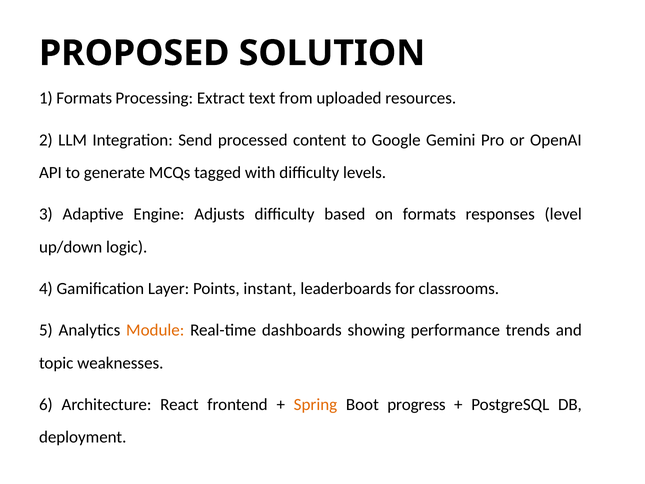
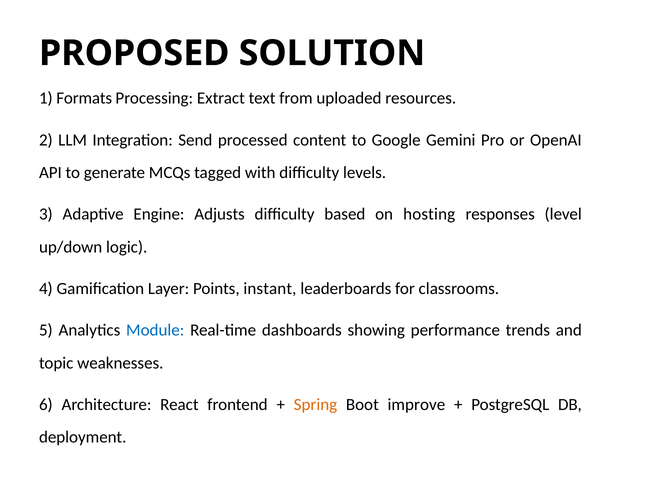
on formats: formats -> hosting
Module colour: orange -> blue
progress: progress -> improve
